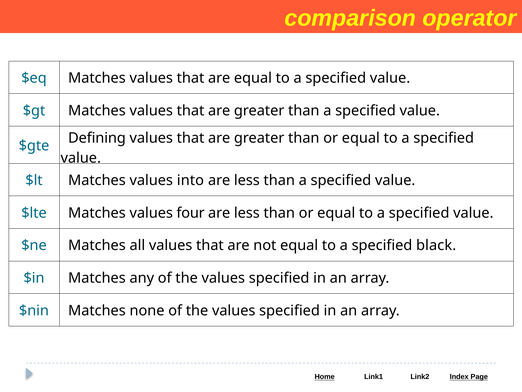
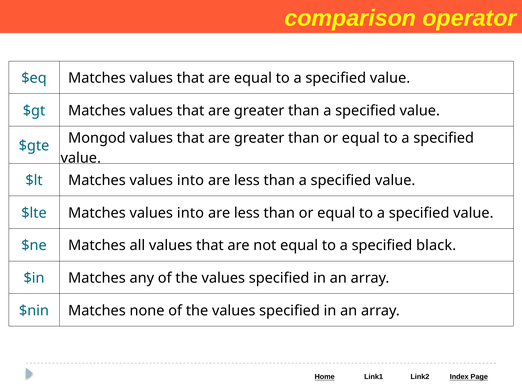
Defining: Defining -> Mongod
$lte Matches values four: four -> into
